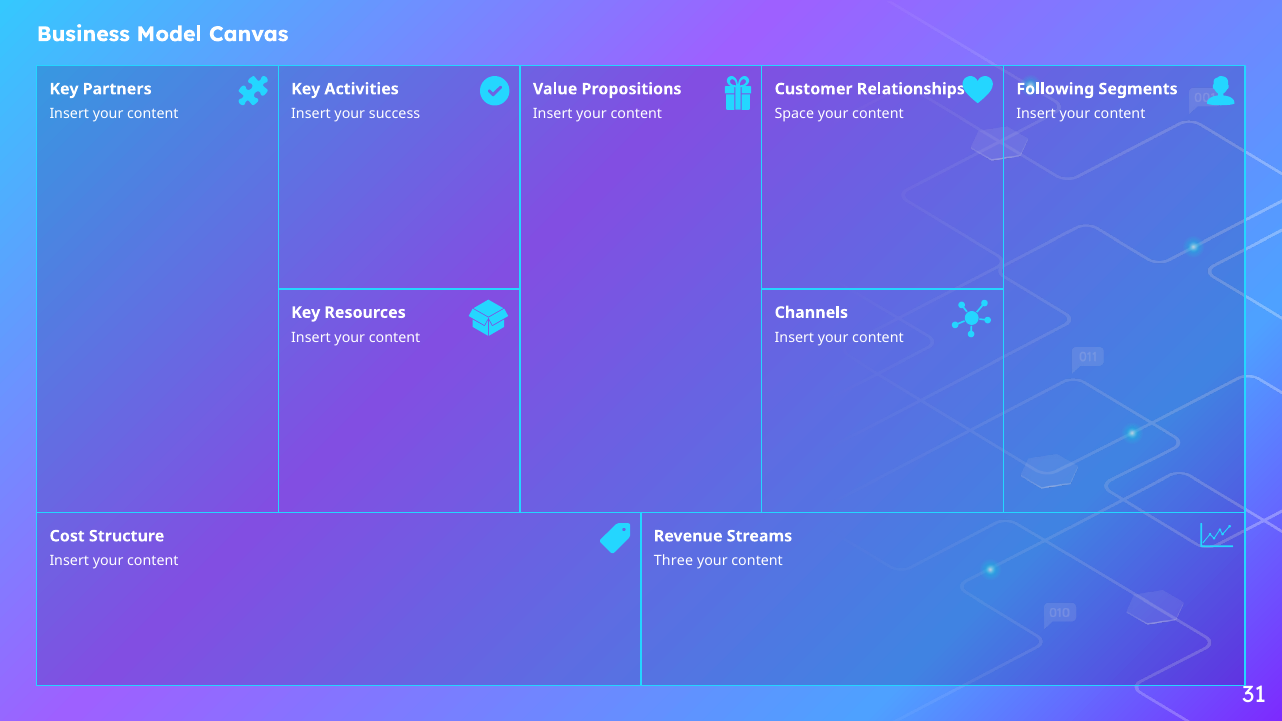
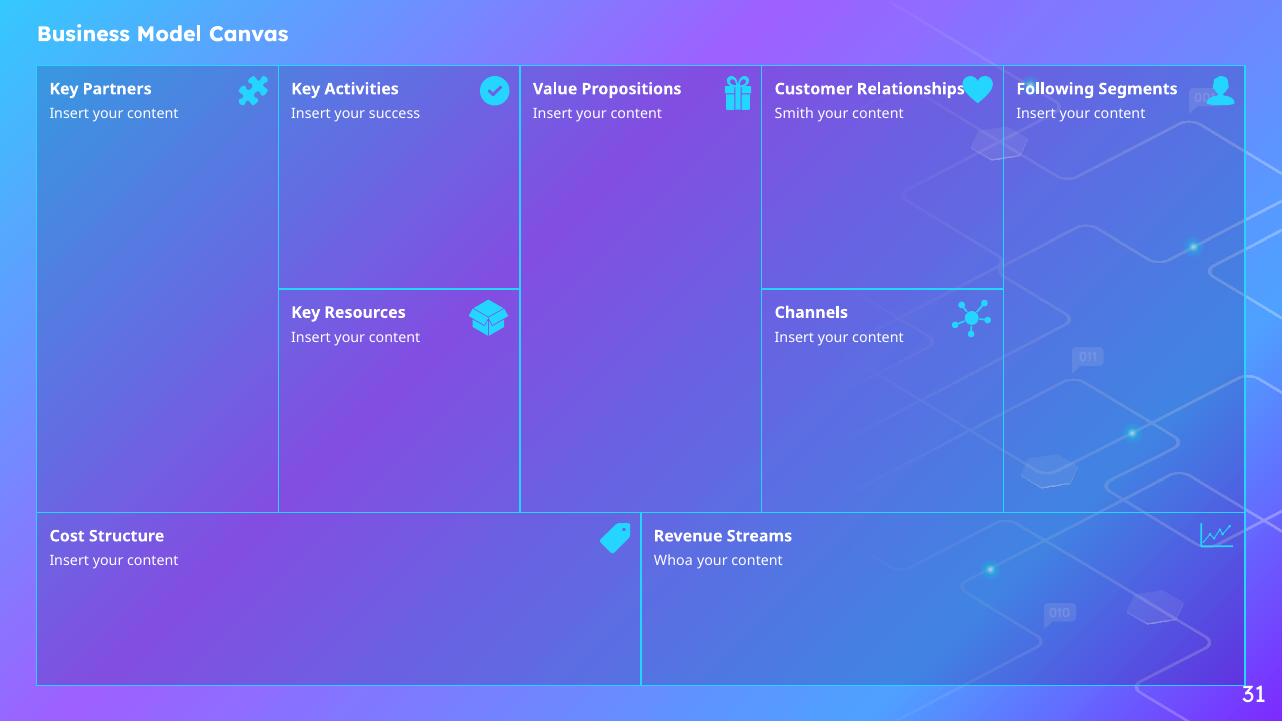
Space: Space -> Smith
Three: Three -> Whoa
